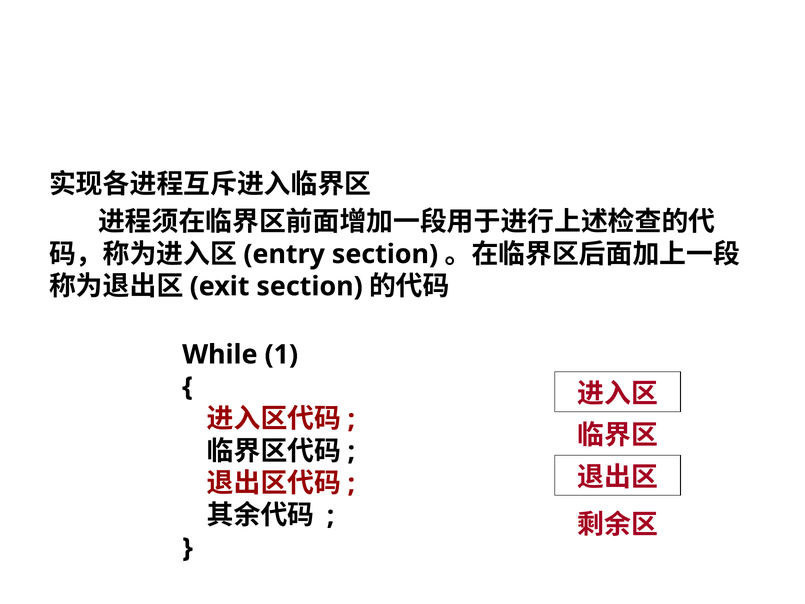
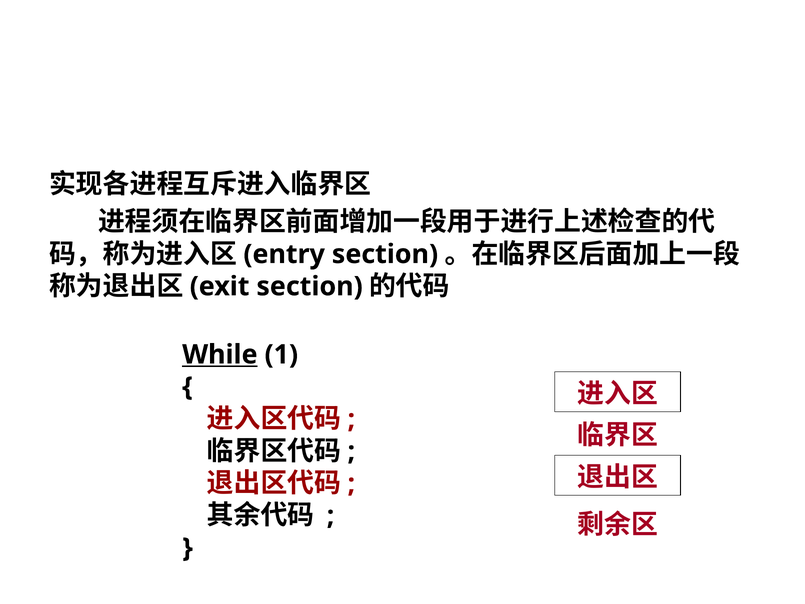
While underline: none -> present
